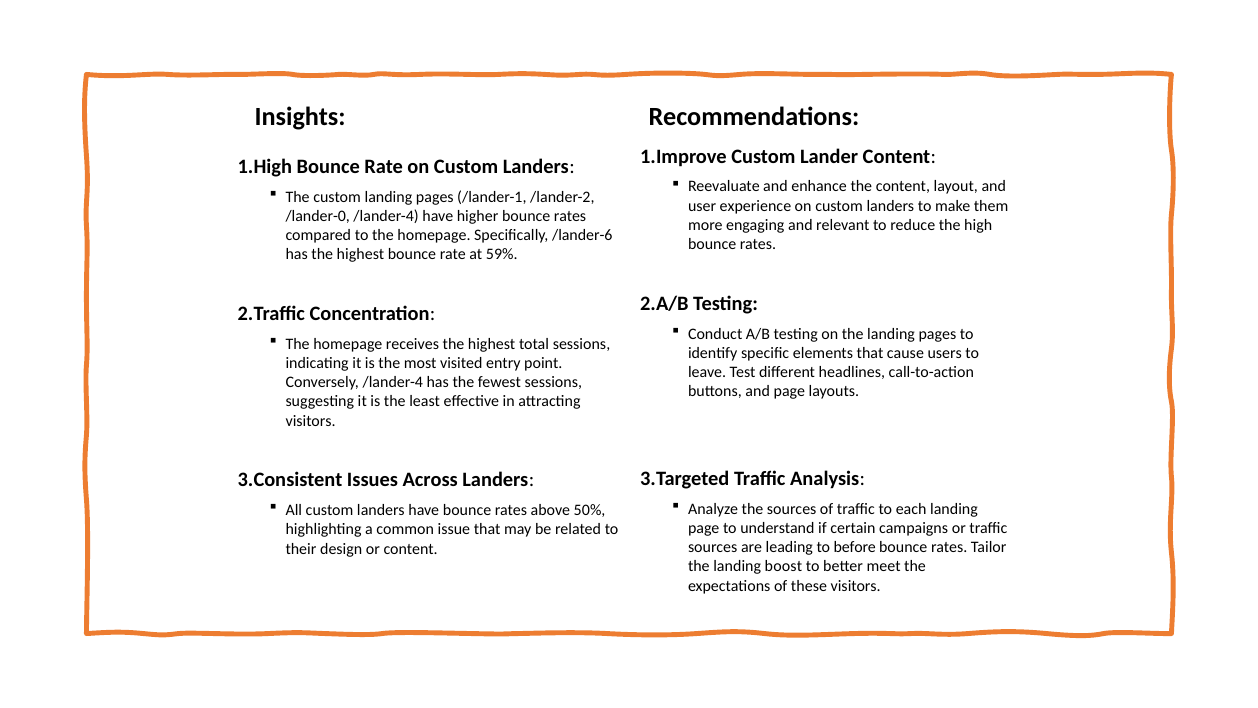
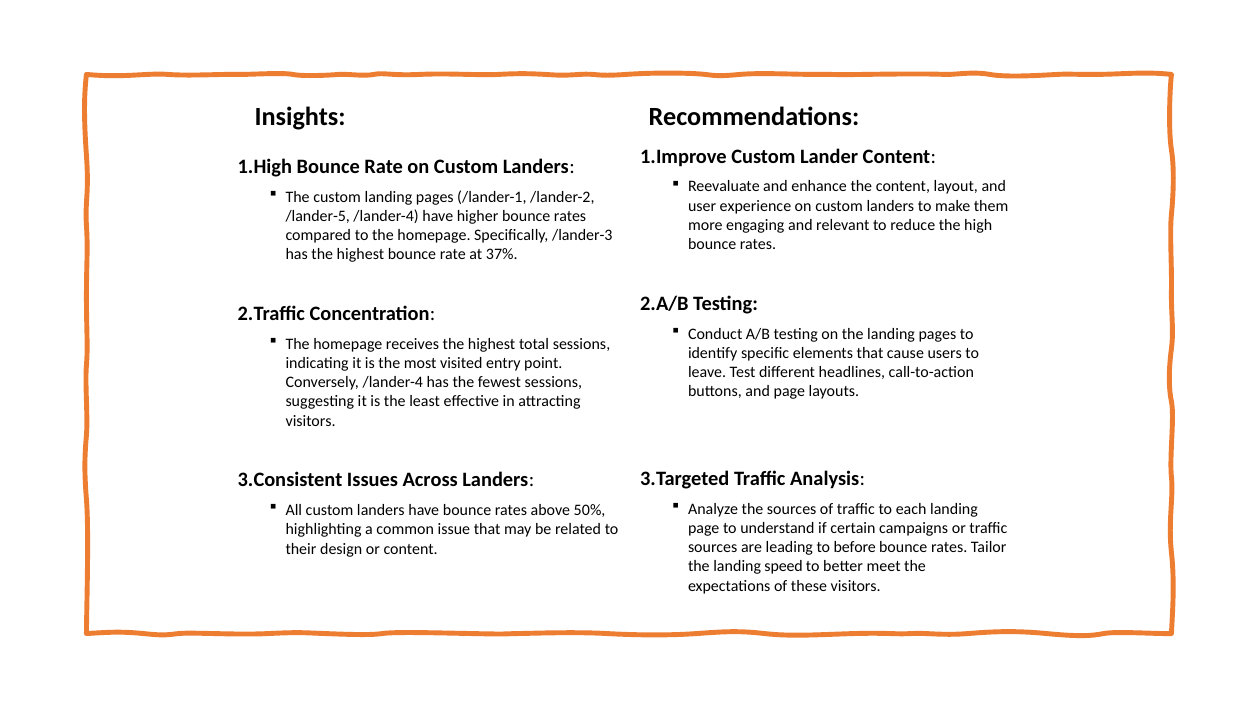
/lander-0: /lander-0 -> /lander-5
/lander-6: /lander-6 -> /lander-3
59%: 59% -> 37%
boost: boost -> speed
